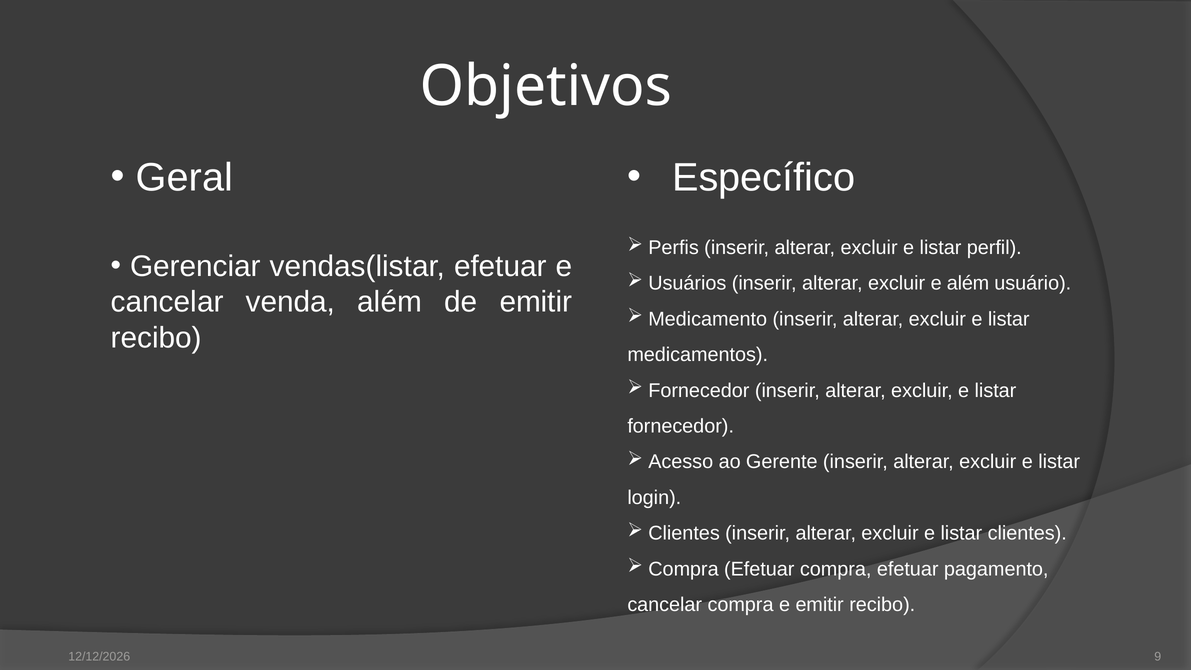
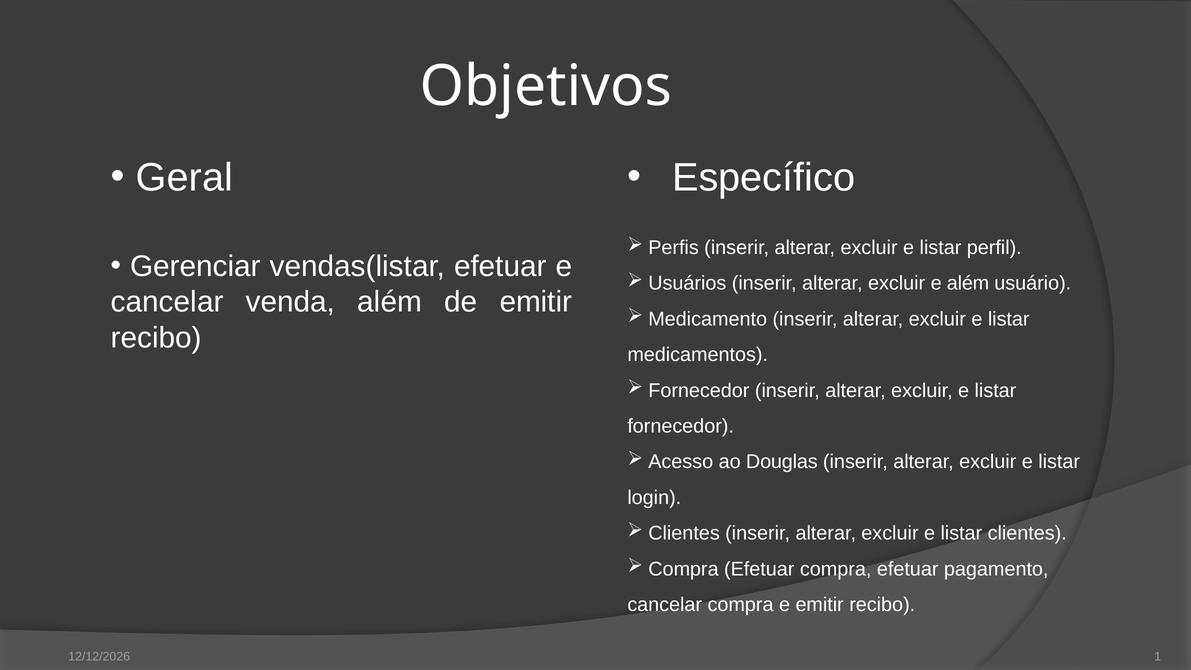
Gerente: Gerente -> Douglas
9: 9 -> 1
